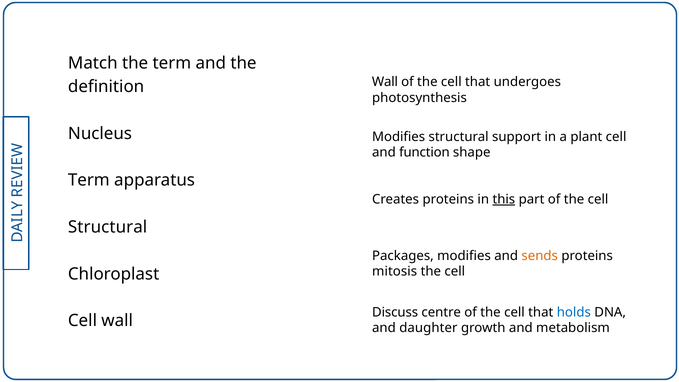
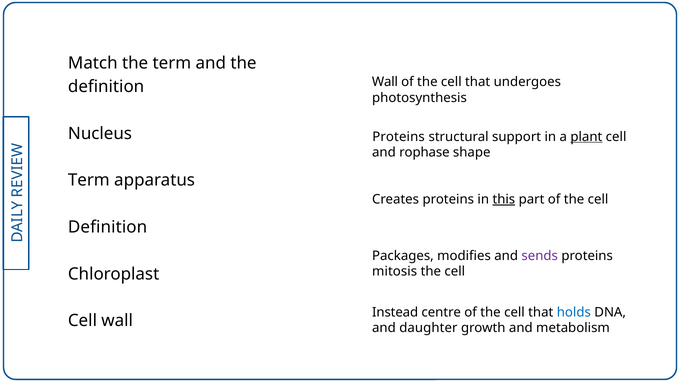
Modifies at (399, 137): Modifies -> Proteins
plant underline: none -> present
function: function -> rophase
Structural at (108, 227): Structural -> Definition
sends colour: orange -> purple
Discuss: Discuss -> Instead
